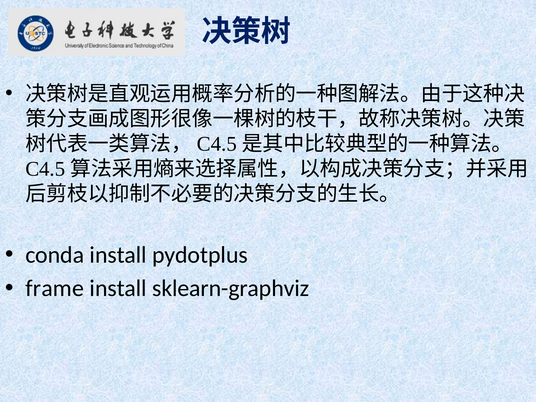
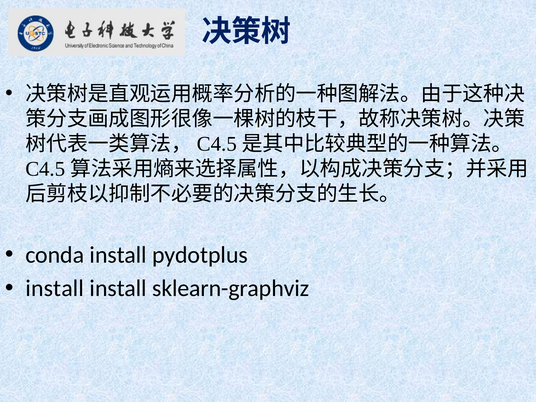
frame at (55, 288): frame -> install
